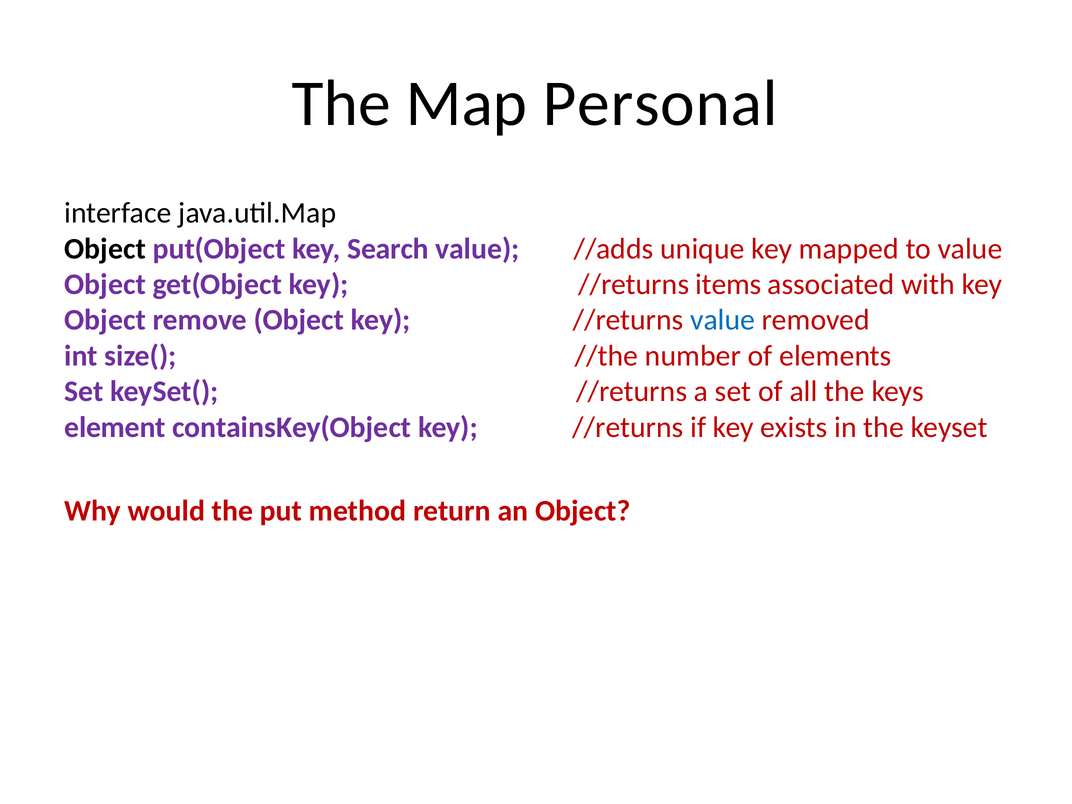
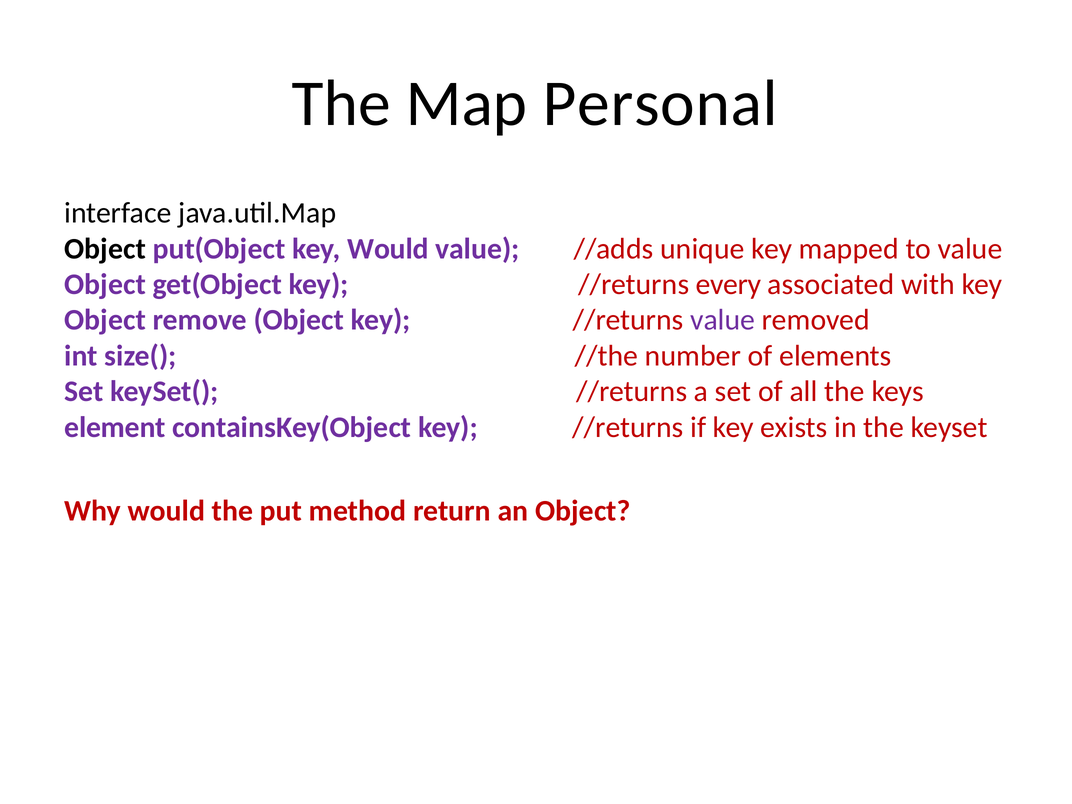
key Search: Search -> Would
items: items -> every
value at (723, 320) colour: blue -> purple
